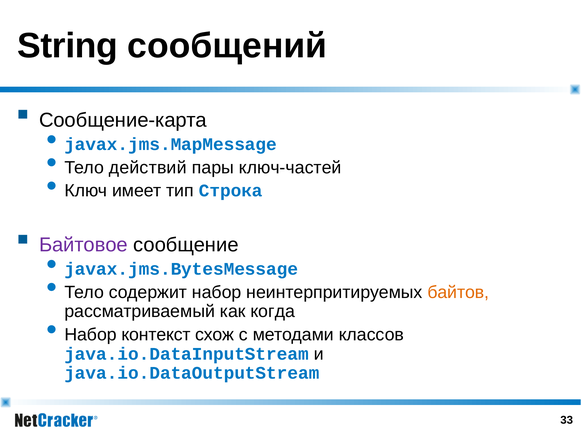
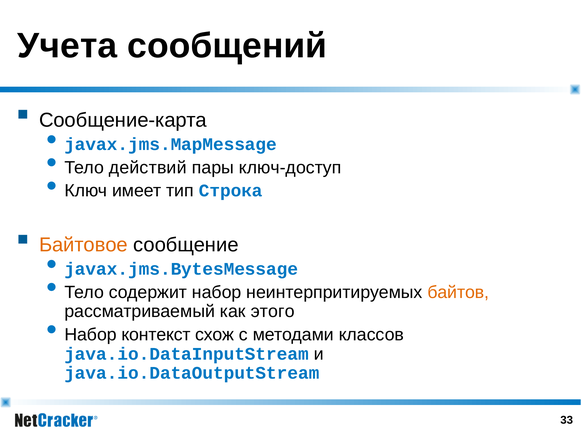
String: String -> Учета
ключ-частей: ключ-частей -> ключ-доступ
Байтовое colour: purple -> orange
когда: когда -> этого
